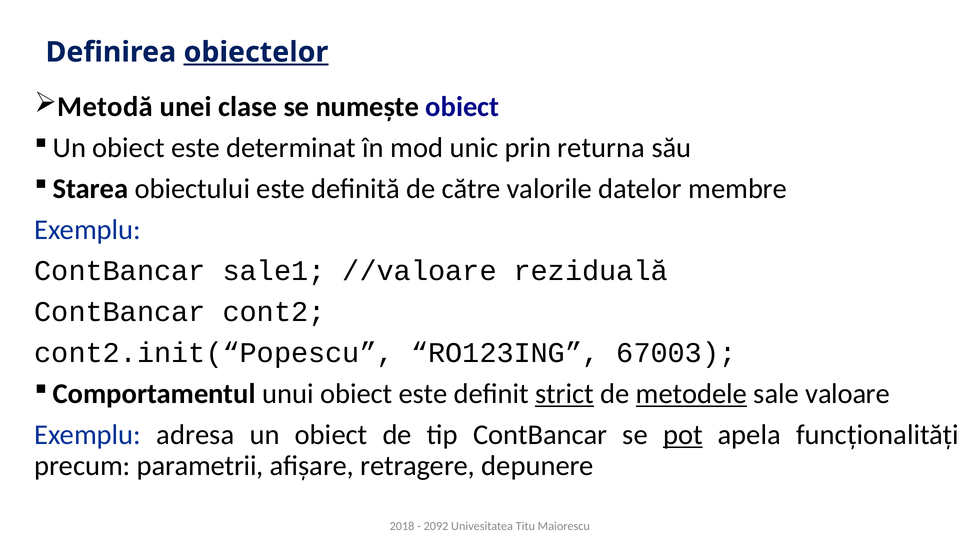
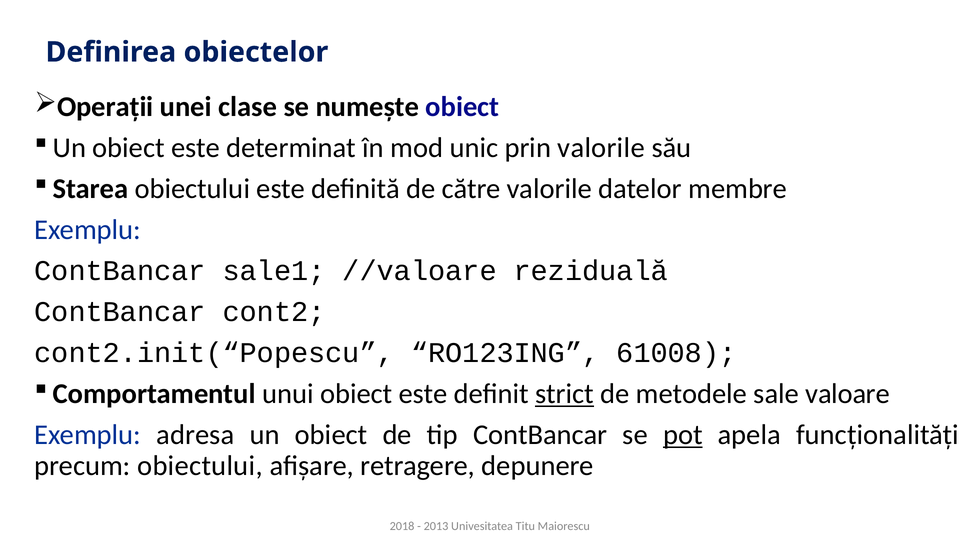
obiectelor underline: present -> none
Metodă: Metodă -> Operații
prin returna: returna -> valorile
67003: 67003 -> 61008
metodele underline: present -> none
precum parametrii: parametrii -> obiectului
2092: 2092 -> 2013
